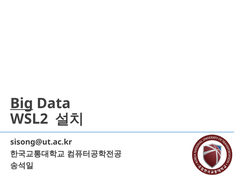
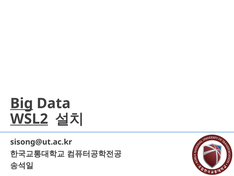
WSL2 underline: none -> present
